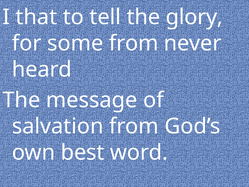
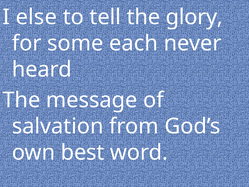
that: that -> else
some from: from -> each
